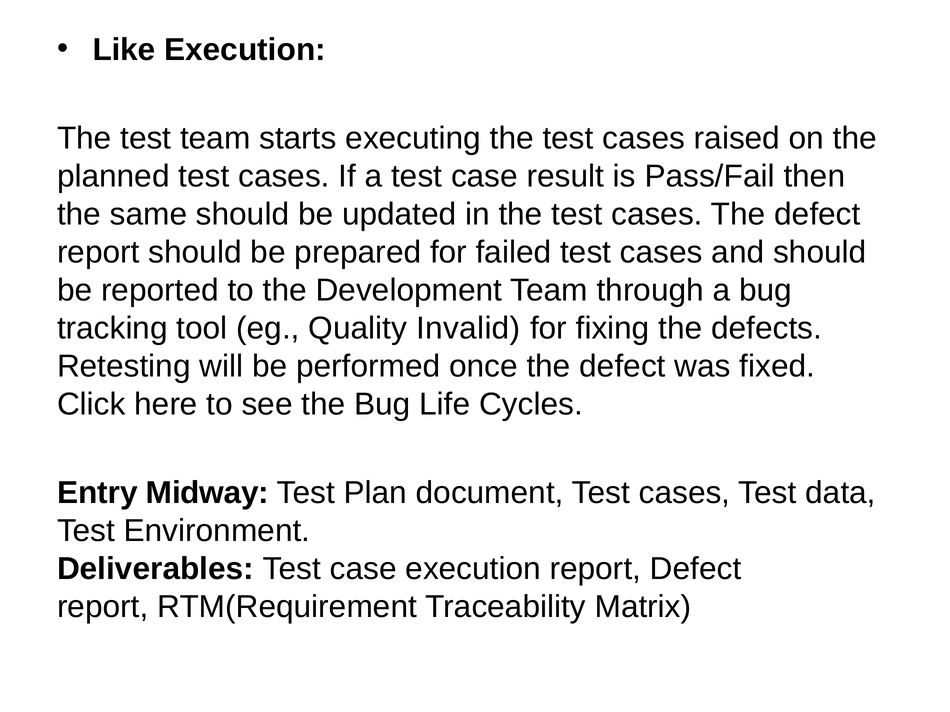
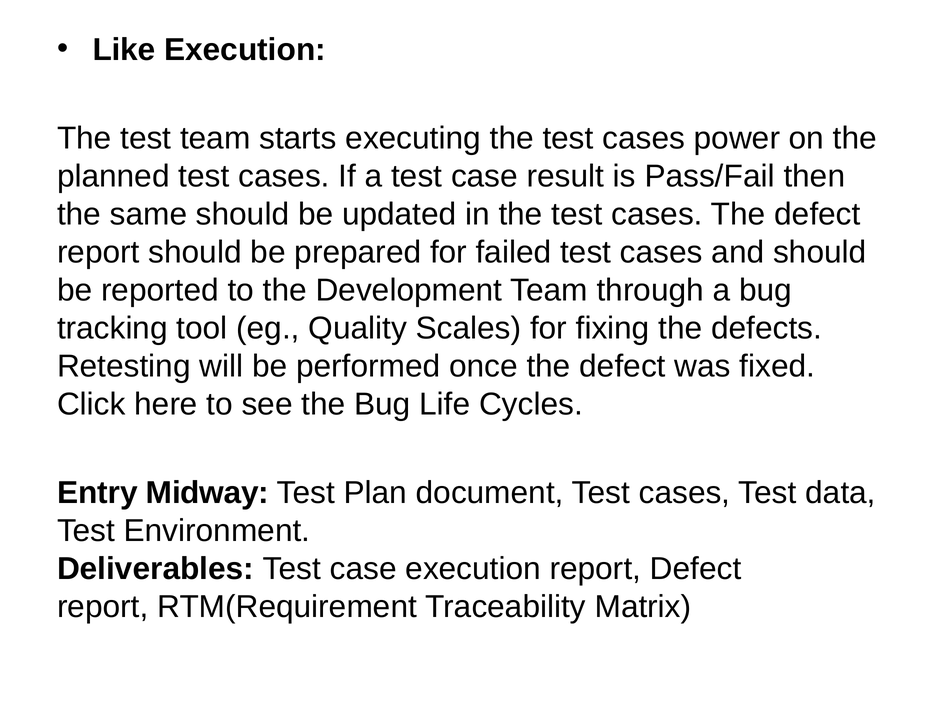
raised: raised -> power
Invalid: Invalid -> Scales
